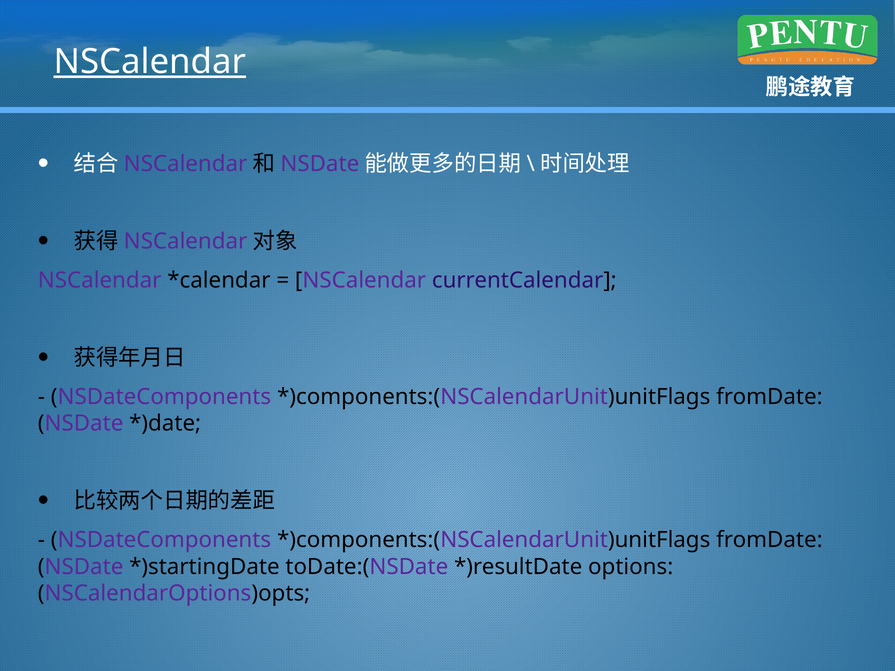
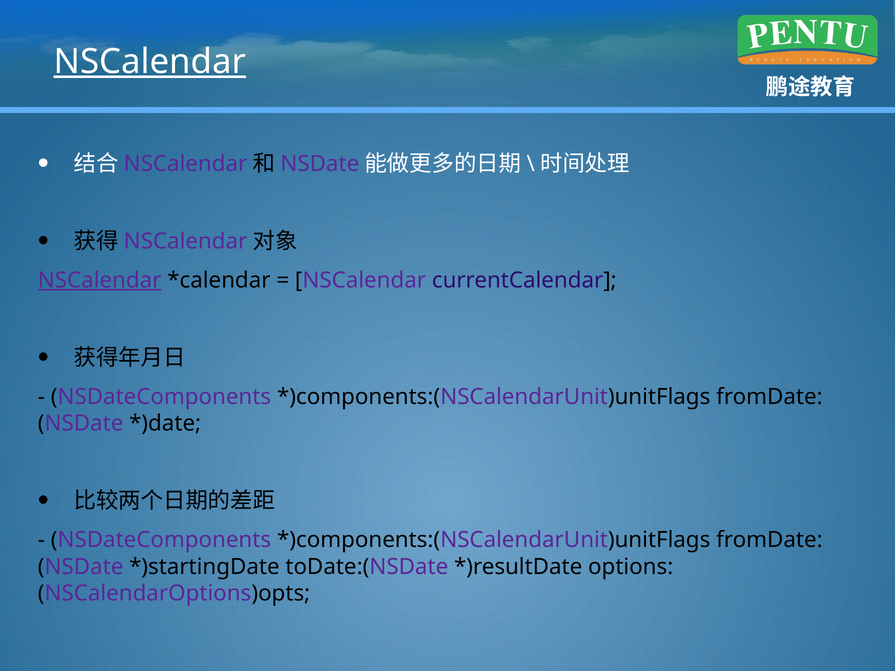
NSCalendar at (100, 280) underline: none -> present
